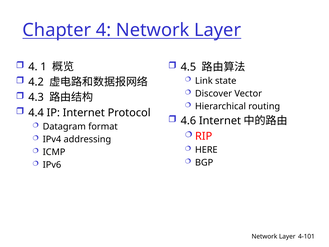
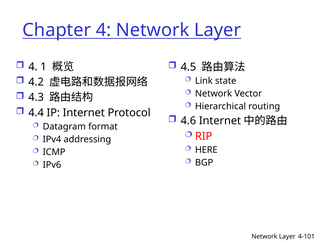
Discover at (214, 93): Discover -> Network
